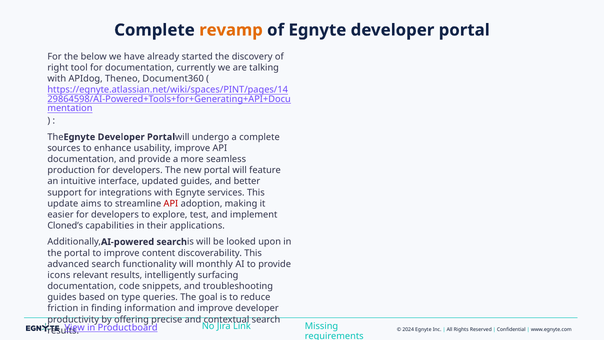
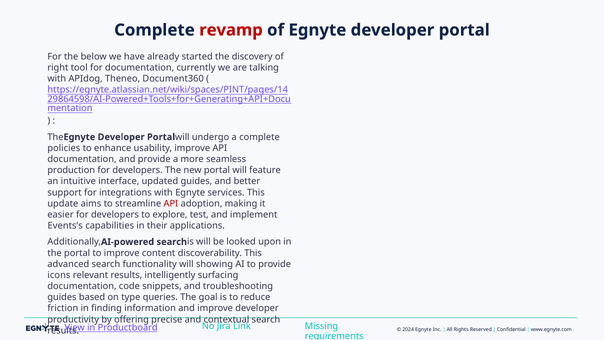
revamp colour: orange -> red
sources: sources -> policies
Cloned’s: Cloned’s -> Events’s
monthly: monthly -> showing
